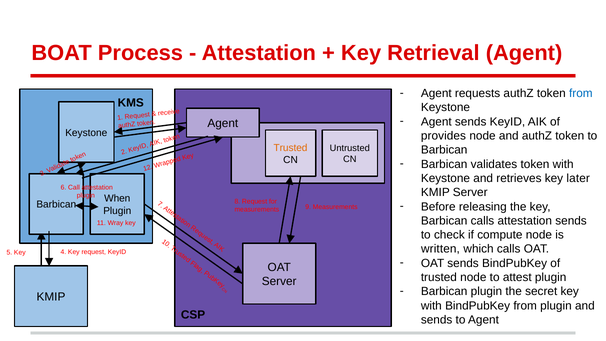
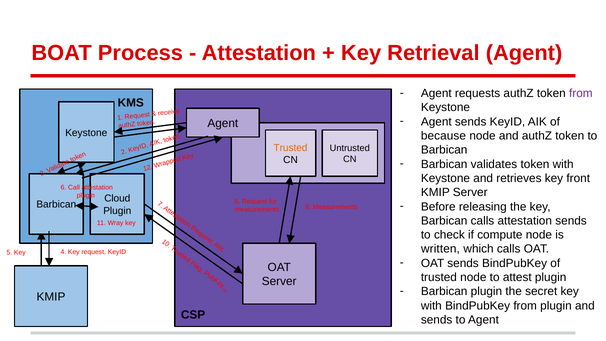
from at (581, 93) colour: blue -> purple
provides: provides -> because
later: later -> front
When: When -> Cloud
